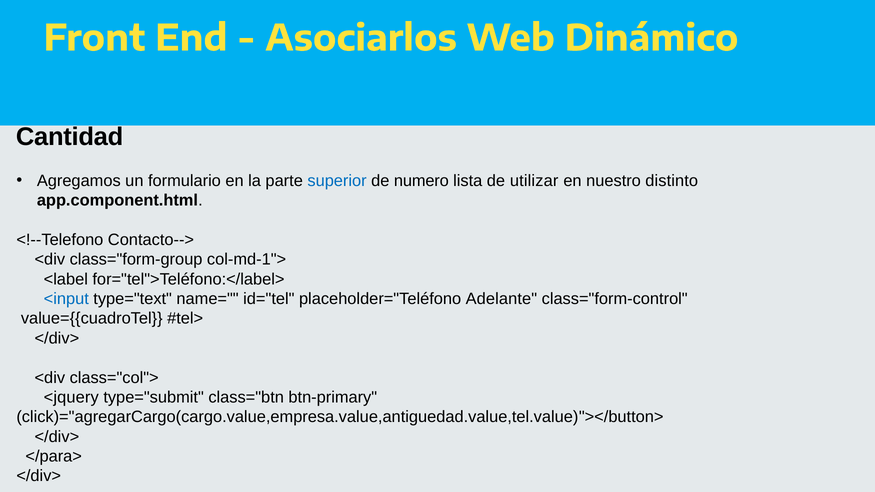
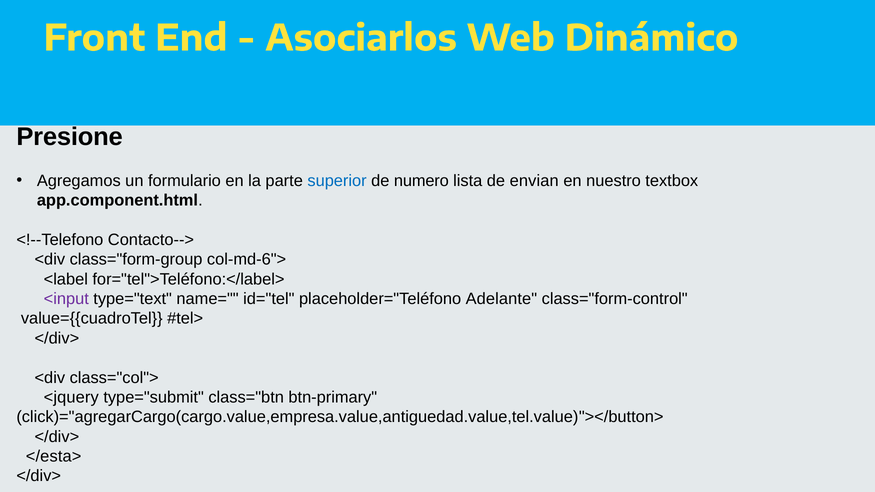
Cantidad: Cantidad -> Presione
utilizar: utilizar -> envian
distinto: distinto -> textbox
col-md-1">: col-md-1"> -> col-md-6">
<input colour: blue -> purple
</para>: </para> -> </esta>
